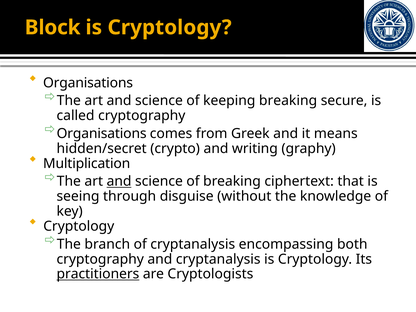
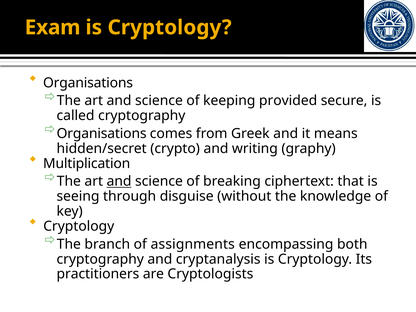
Block: Block -> Exam
keeping breaking: breaking -> provided
of cryptanalysis: cryptanalysis -> assignments
practitioners underline: present -> none
